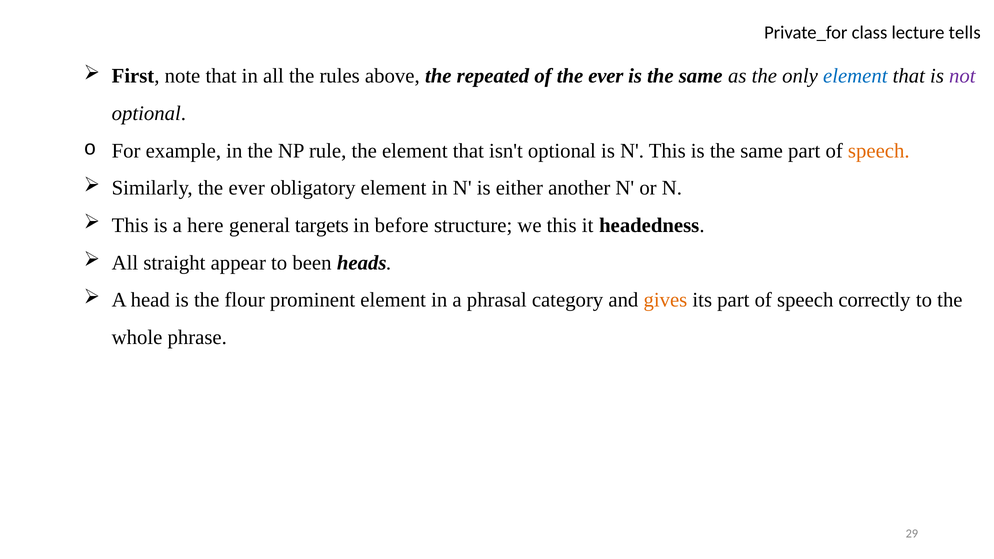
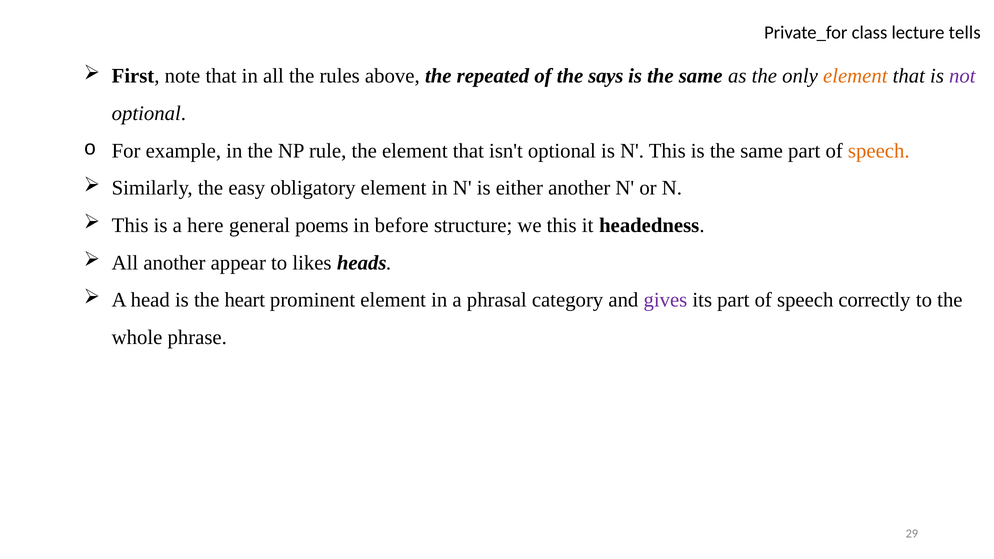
of the ever: ever -> says
element at (855, 76) colour: blue -> orange
Similarly the ever: ever -> easy
targets: targets -> poems
All straight: straight -> another
been: been -> likes
flour: flour -> heart
gives colour: orange -> purple
